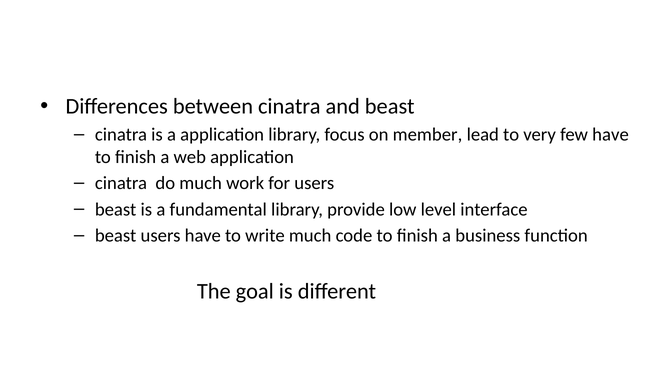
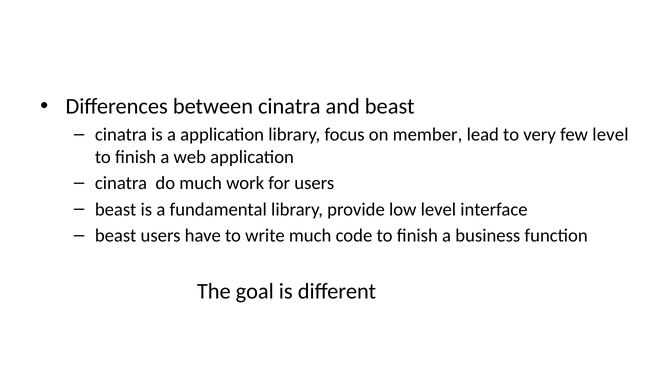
few have: have -> level
